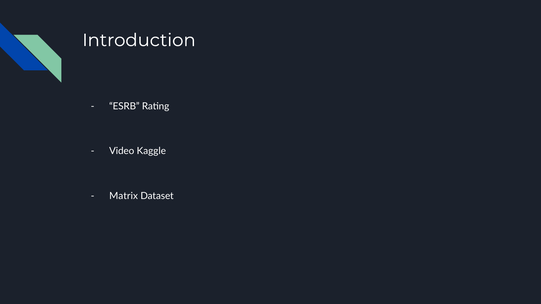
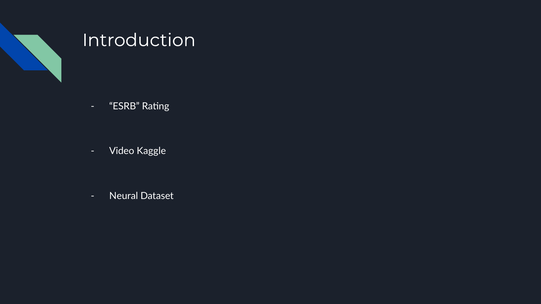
Matrix: Matrix -> Neural
